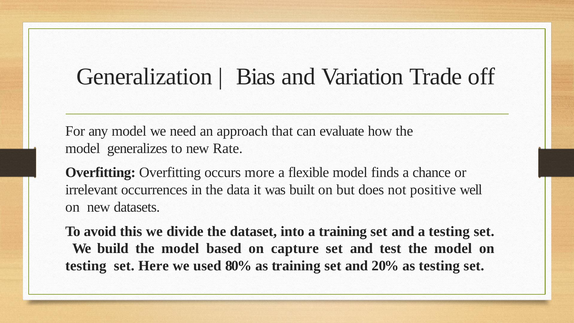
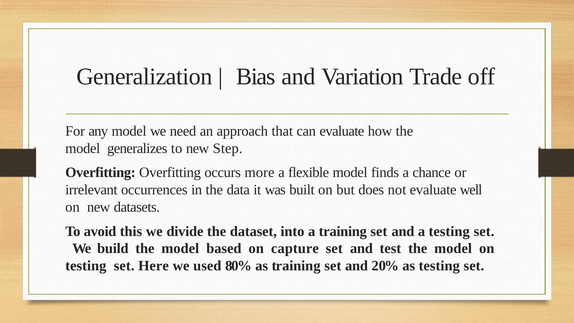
Rate: Rate -> Step
not positive: positive -> evaluate
